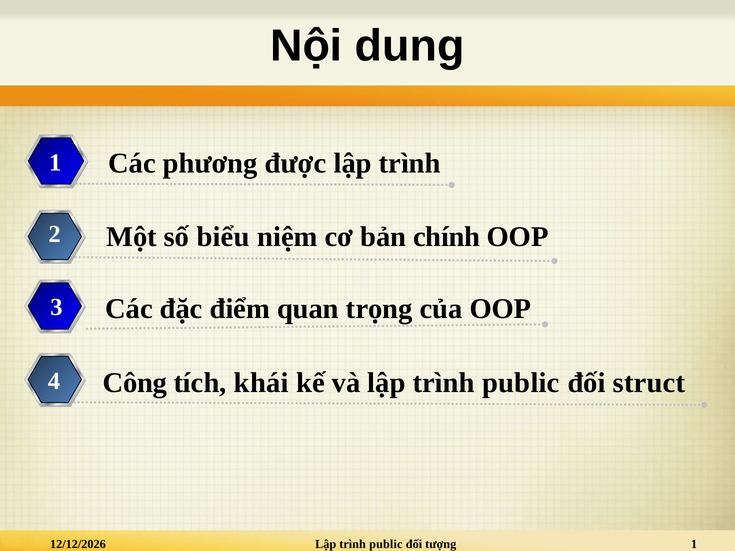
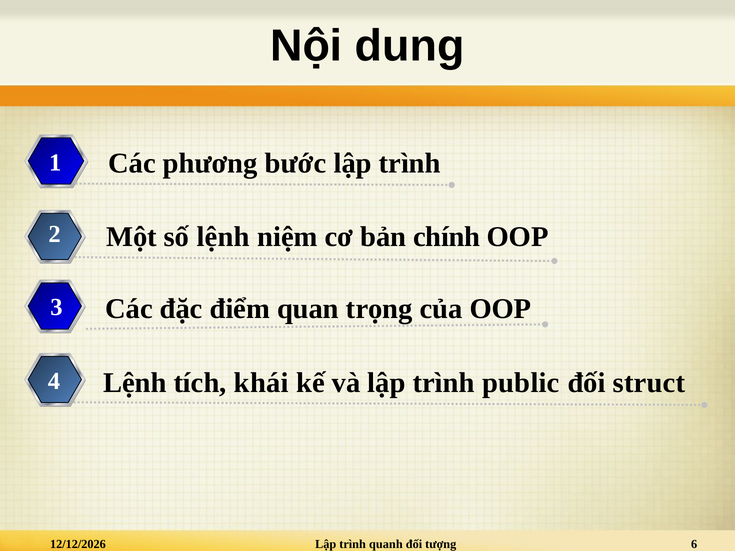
được: được -> bước
số biểu: biểu -> lệnh
4 Công: Công -> Lệnh
public at (386, 545): public -> quanh
tượng 1: 1 -> 6
